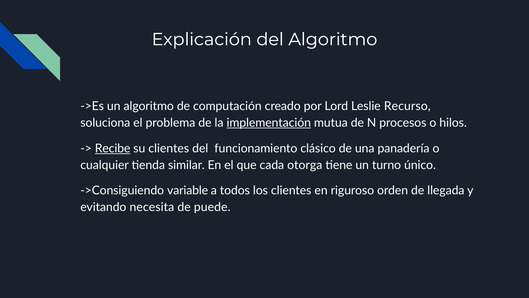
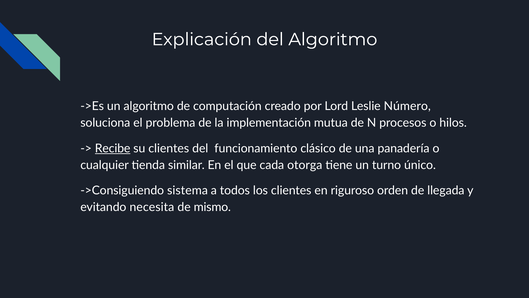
Recurso: Recurso -> Número
implementación underline: present -> none
variable: variable -> sistema
puede: puede -> mismo
